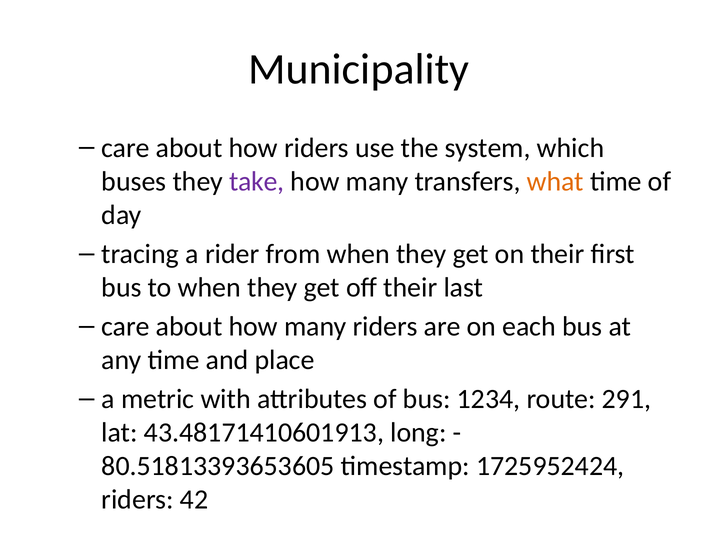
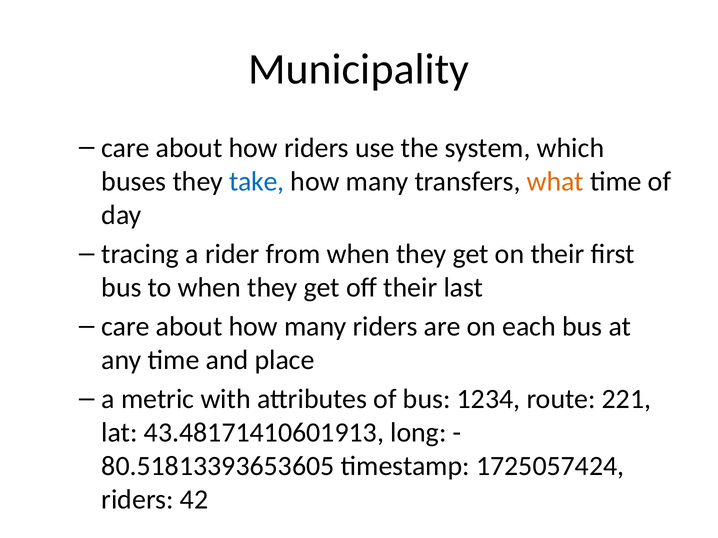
take colour: purple -> blue
291: 291 -> 221
1725952424: 1725952424 -> 1725057424
